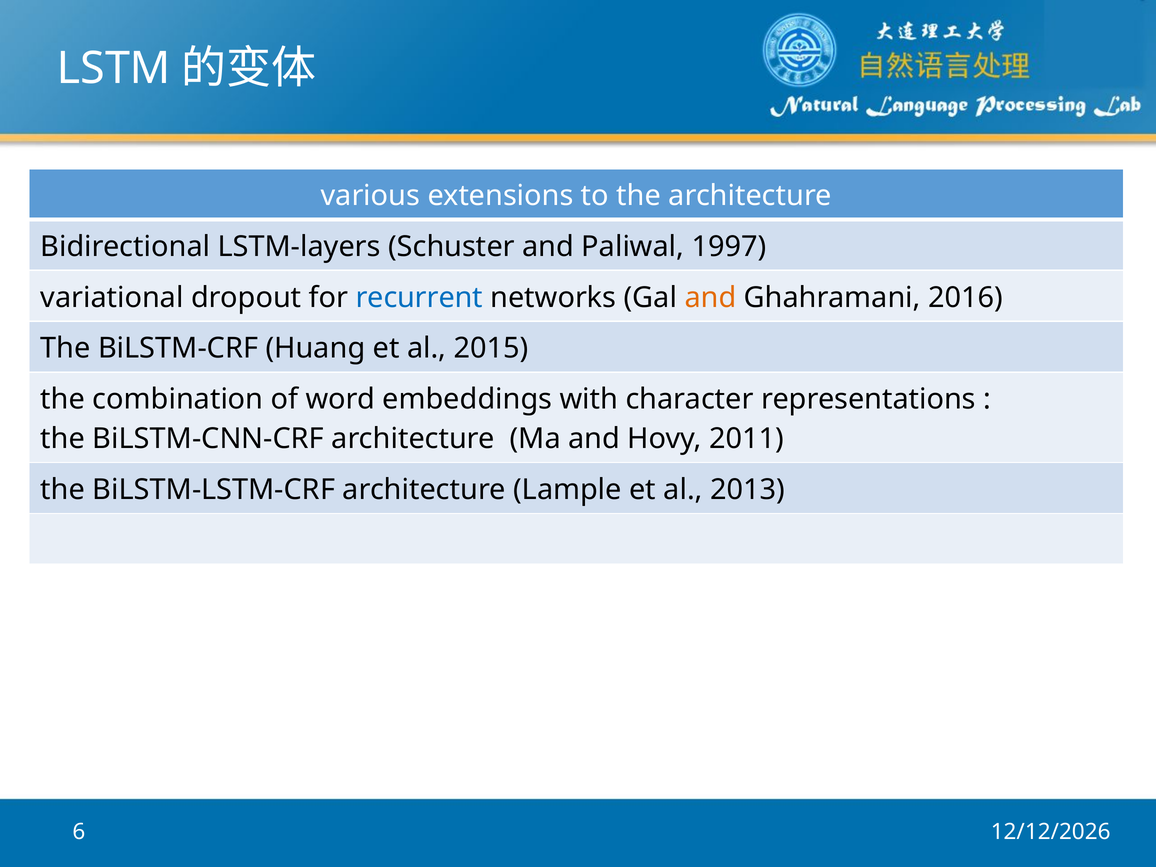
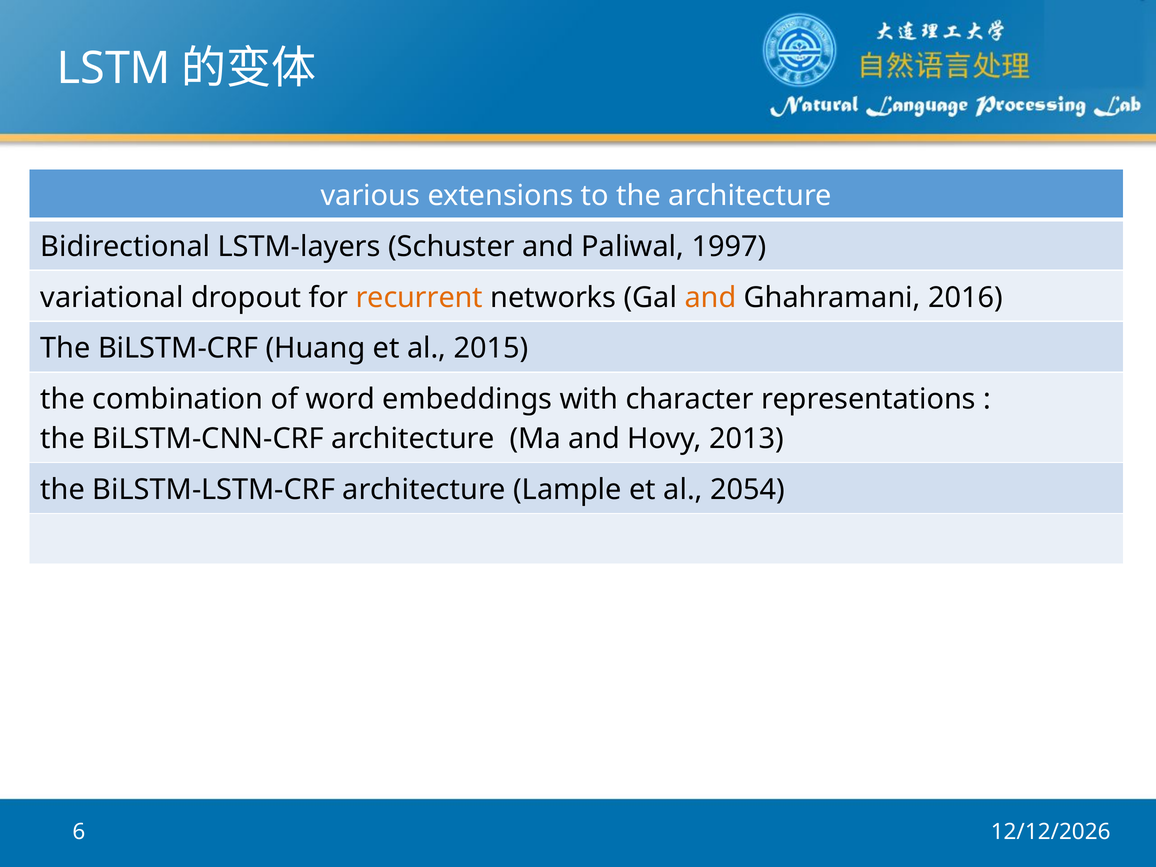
recurrent colour: blue -> orange
2011: 2011 -> 2013
2013: 2013 -> 2054
